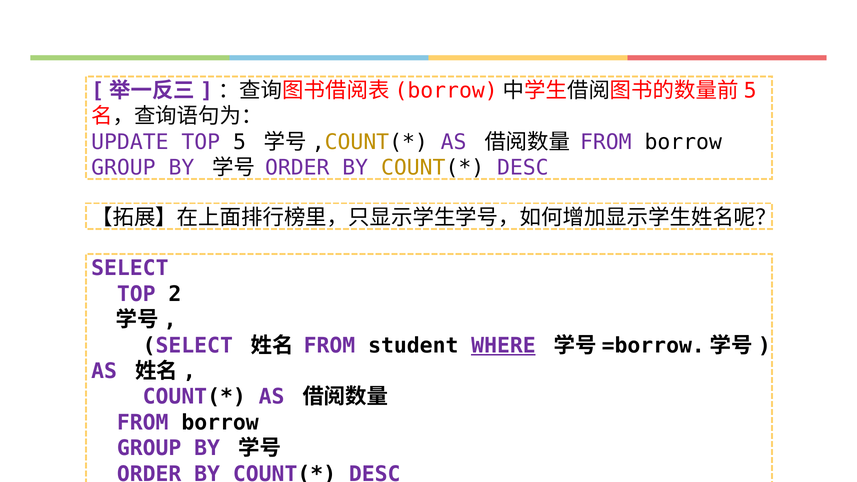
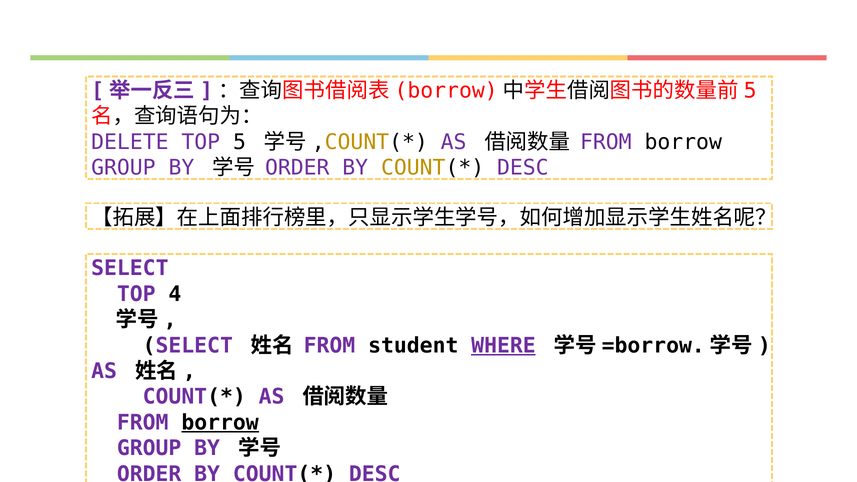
UPDATE: UPDATE -> DELETE
2: 2 -> 4
borrow at (220, 423) underline: none -> present
